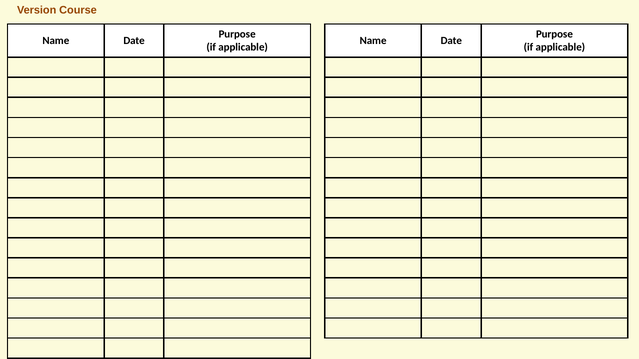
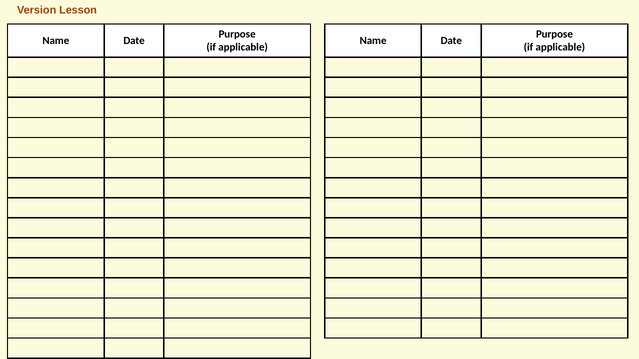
Course: Course -> Lesson
